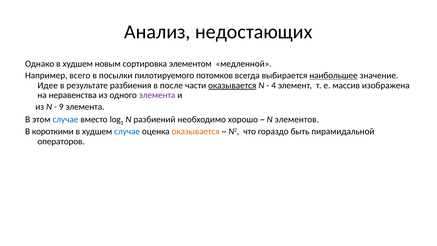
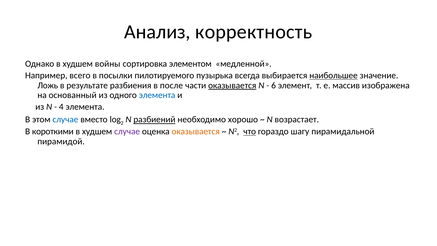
недостающих: недостающих -> корректность
новым: новым -> войны
потомков: потомков -> пузырька
Идее: Идее -> Ложь
4: 4 -> 6
неравенства: неравенства -> основанный
элемента at (157, 95) colour: purple -> blue
9: 9 -> 4
разбиений underline: none -> present
элементов: элементов -> возрастает
случае at (127, 131) colour: blue -> purple
что underline: none -> present
быть: быть -> шагу
операторов: операторов -> пирамидой
